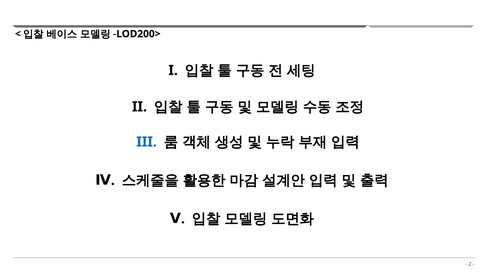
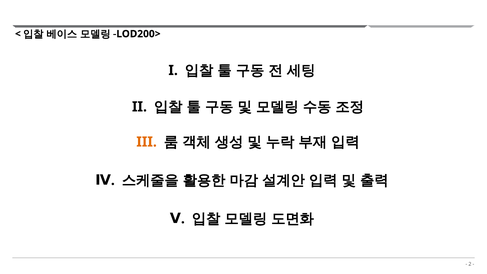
III colour: blue -> orange
